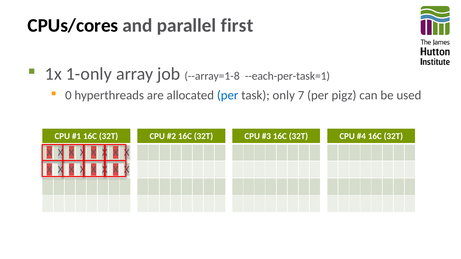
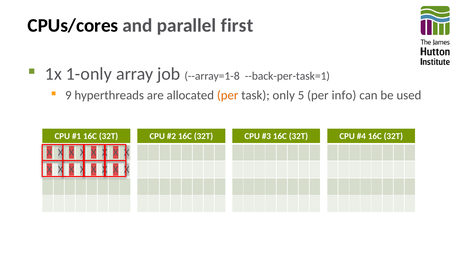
--each-per-task=1: --each-per-task=1 -> --back-per-task=1
0: 0 -> 9
per at (228, 95) colour: blue -> orange
7: 7 -> 5
pigz: pigz -> info
